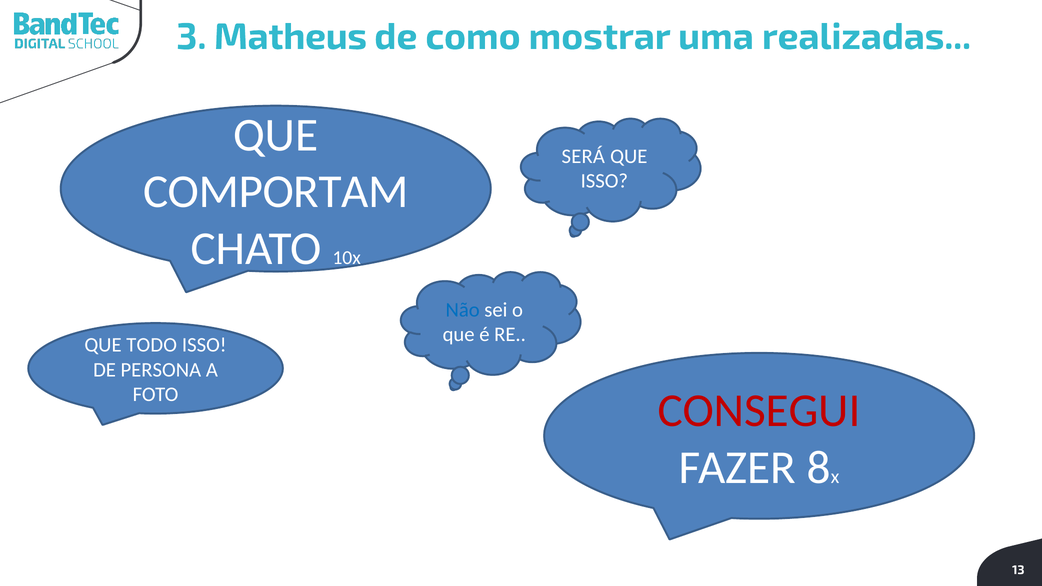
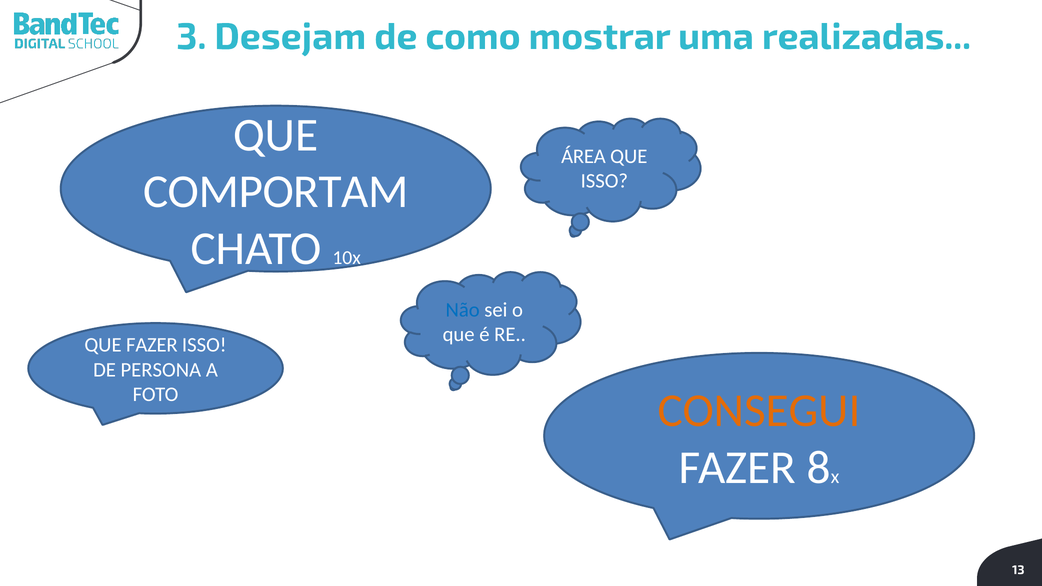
Matheus: Matheus -> Desejam
SERÁ: SERÁ -> ÁREA
QUE TODO: TODO -> FAZER
CONSEGUI colour: red -> orange
